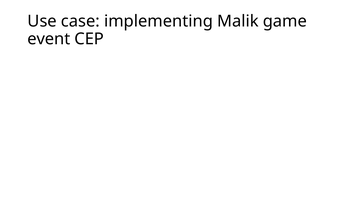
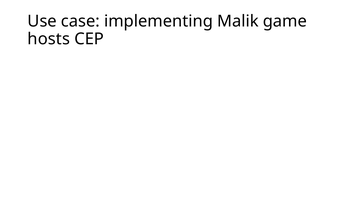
event: event -> hosts
